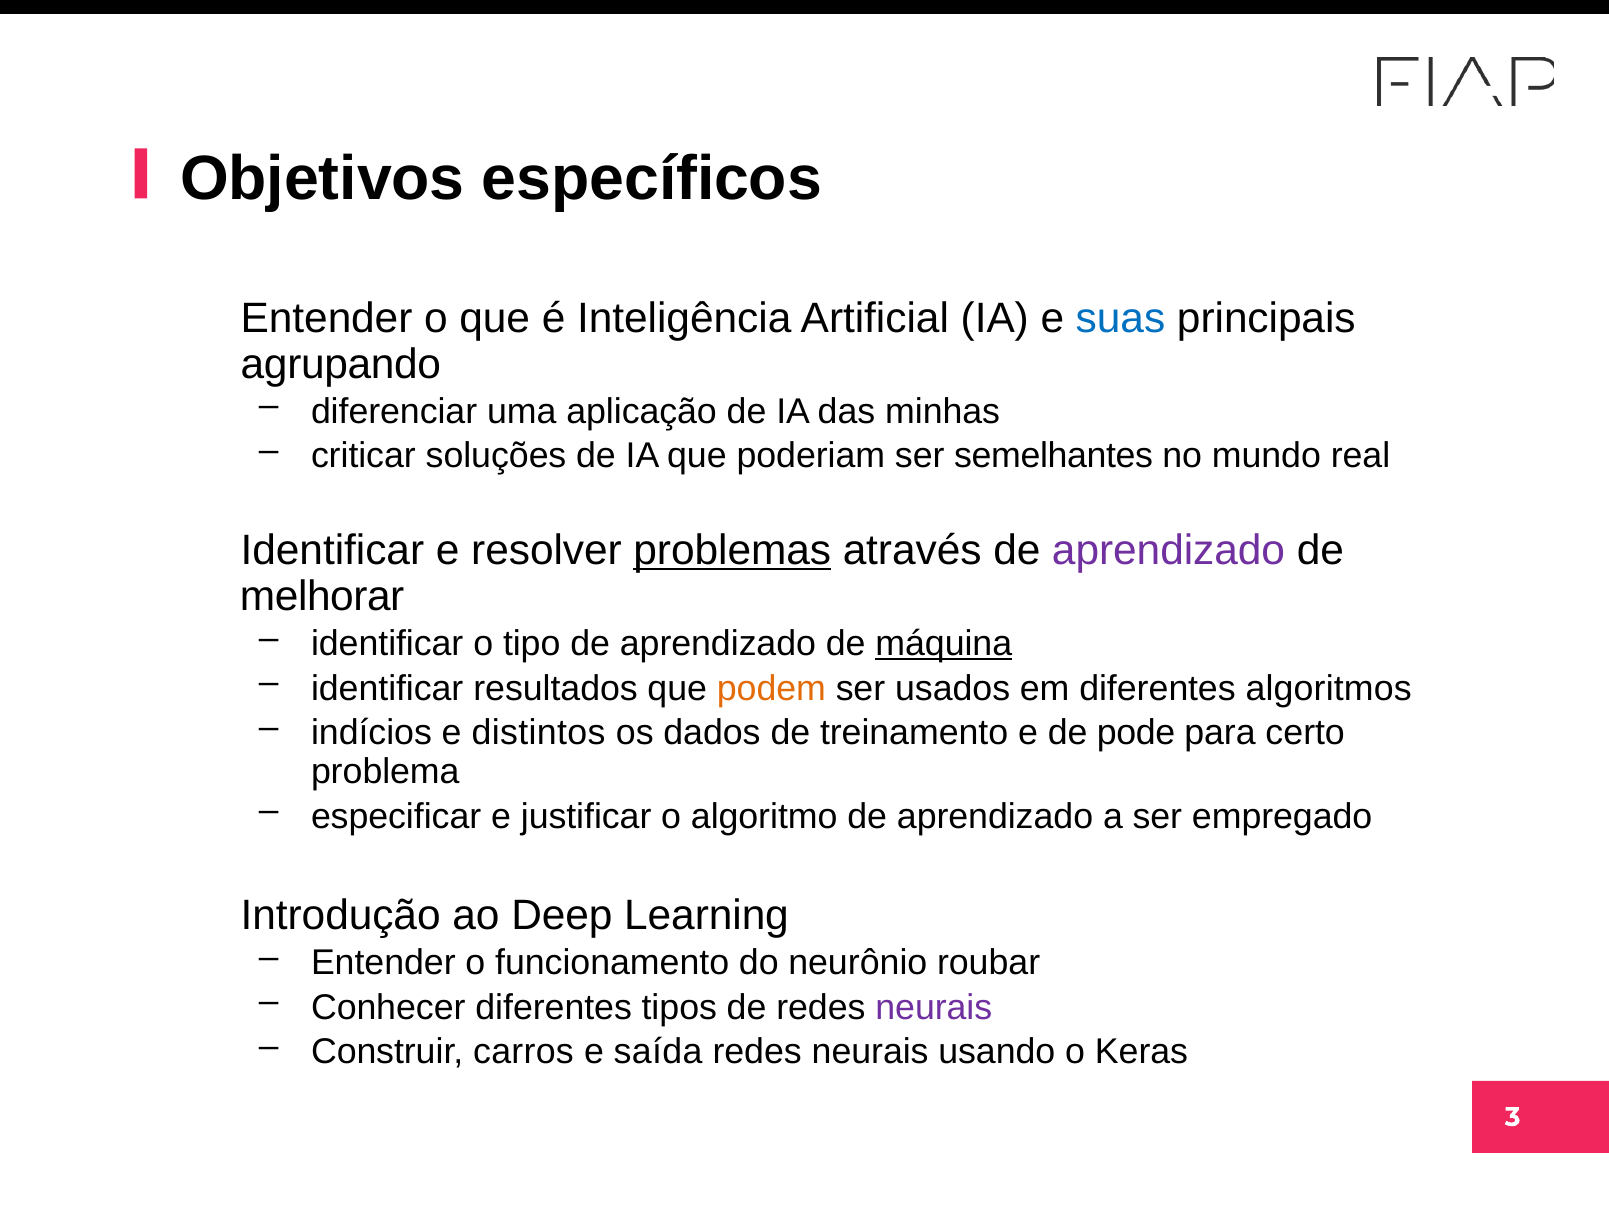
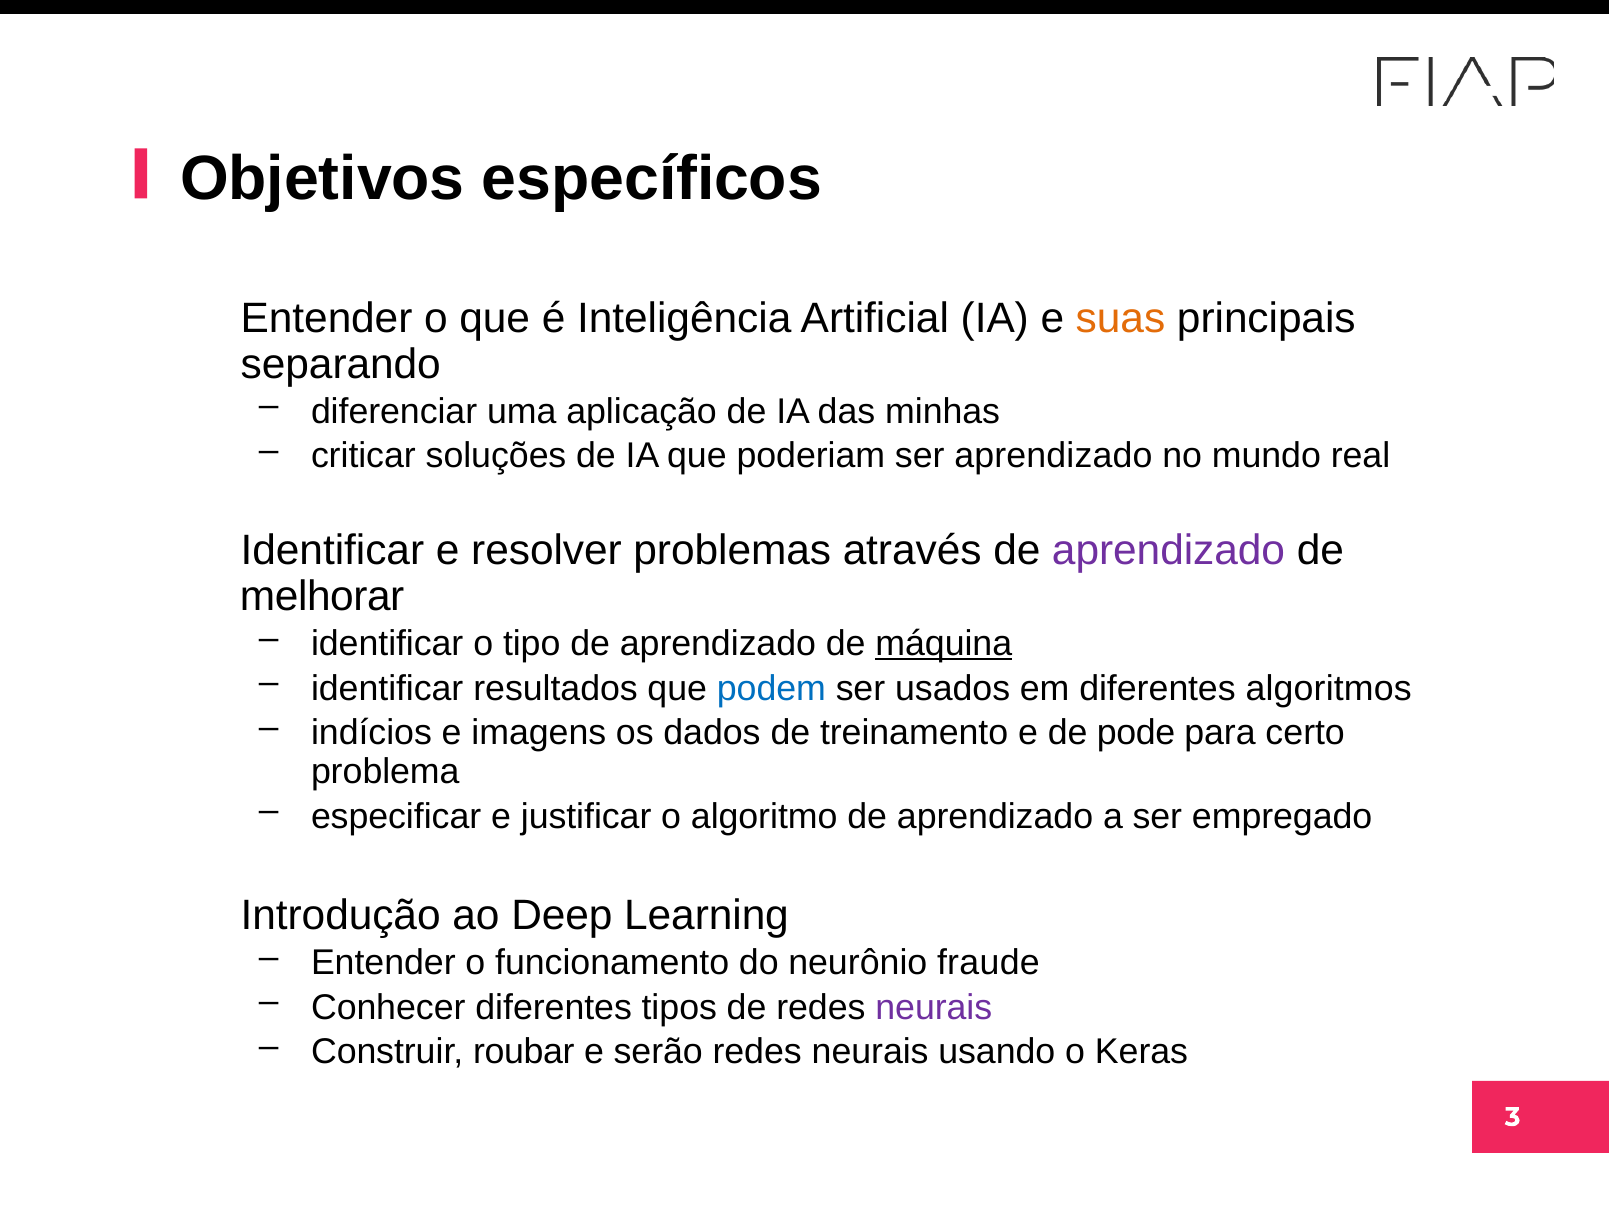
suas colour: blue -> orange
agrupando: agrupando -> separando
ser semelhantes: semelhantes -> aprendizado
problemas underline: present -> none
podem colour: orange -> blue
distintos: distintos -> imagens
roubar: roubar -> fraude
carros: carros -> roubar
saída: saída -> serão
